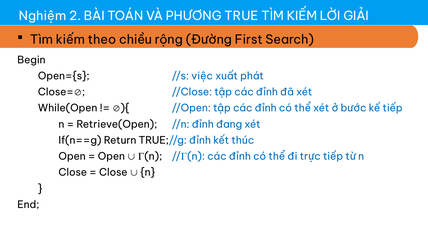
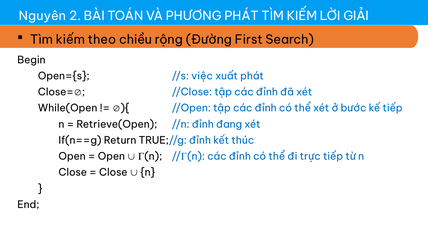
Nghiệm: Nghiệm -> Nguyên
PHƯƠNG TRUE: TRUE -> PHÁT
